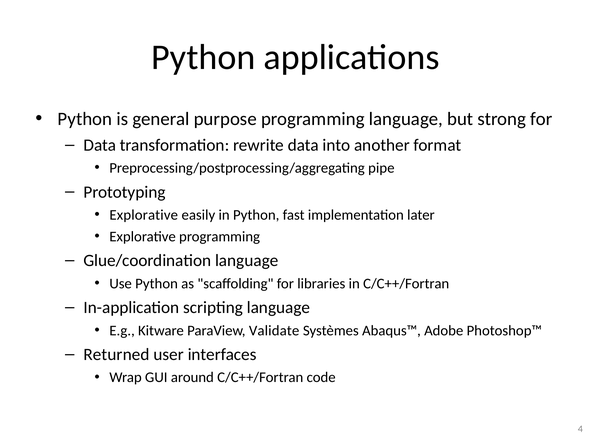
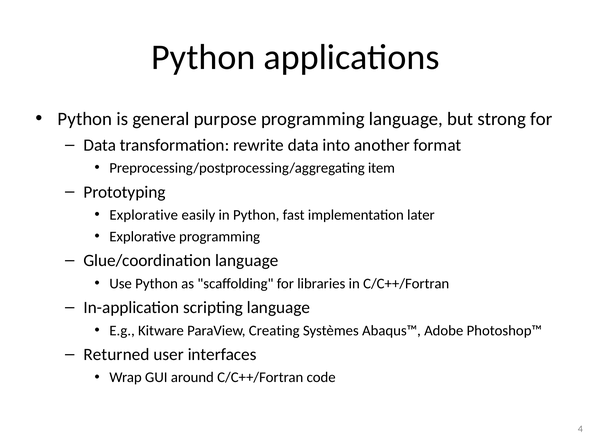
pipe: pipe -> item
Validate: Validate -> Creating
